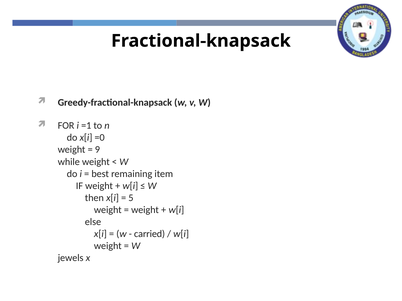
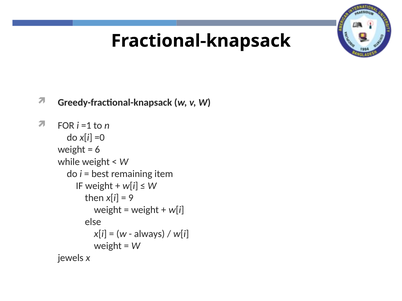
9: 9 -> 6
5: 5 -> 9
carried: carried -> always
